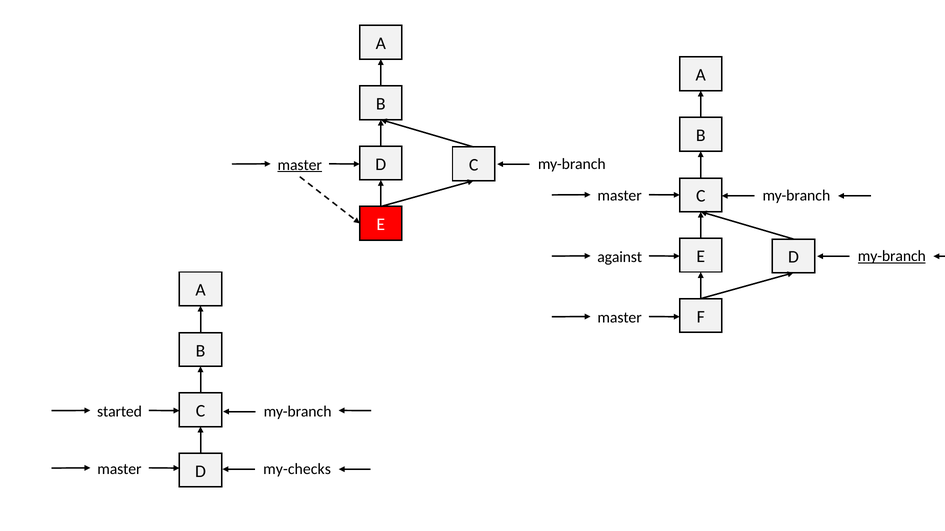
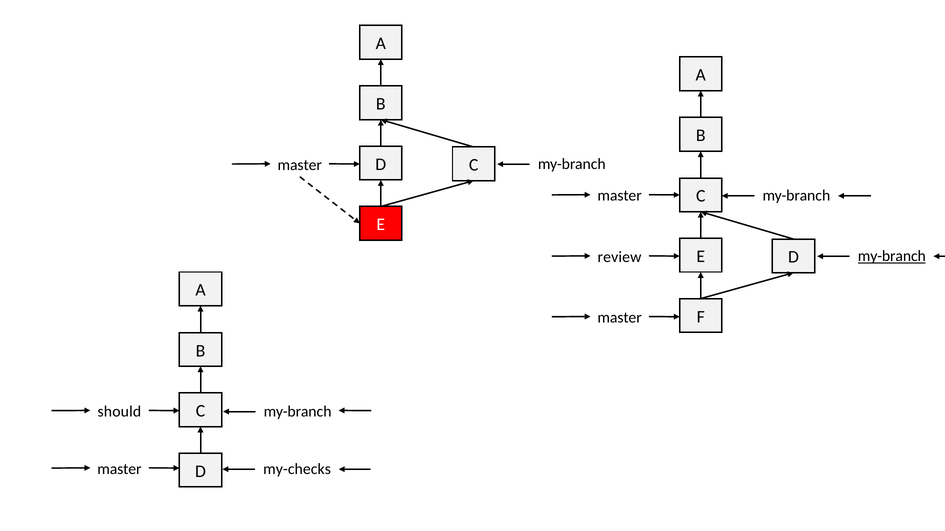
master at (300, 165) underline: present -> none
against: against -> review
started: started -> should
